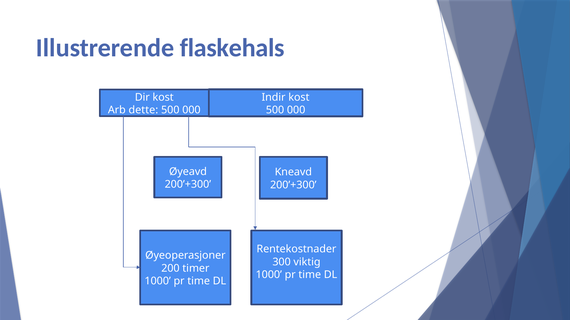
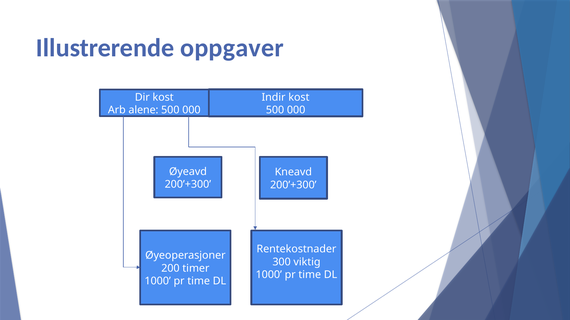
flaskehals: flaskehals -> oppgaver
dette: dette -> alene
